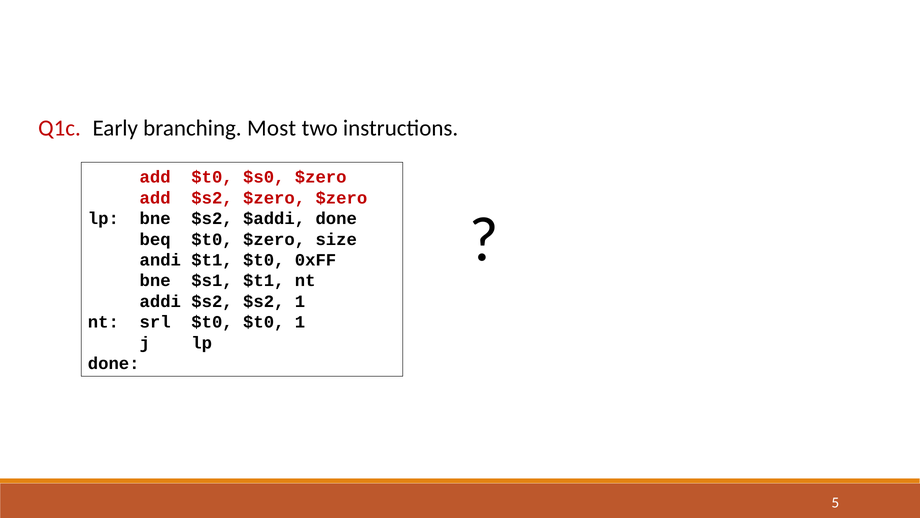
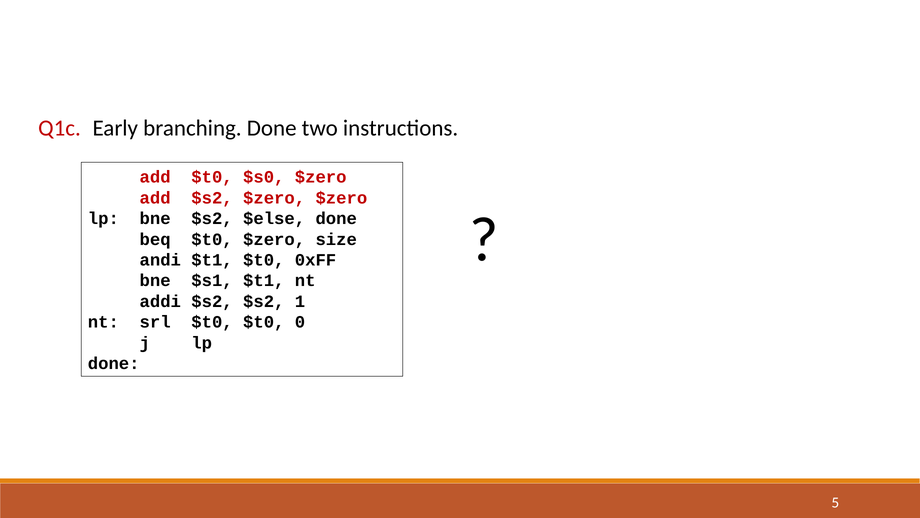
branching Most: Most -> Done
$addi: $addi -> $else
$t0 1: 1 -> 0
